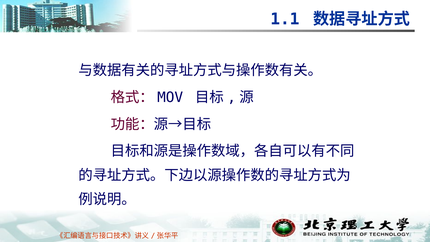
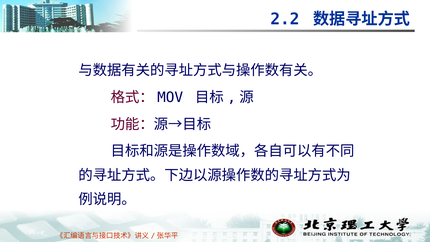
1.1: 1.1 -> 2.2
